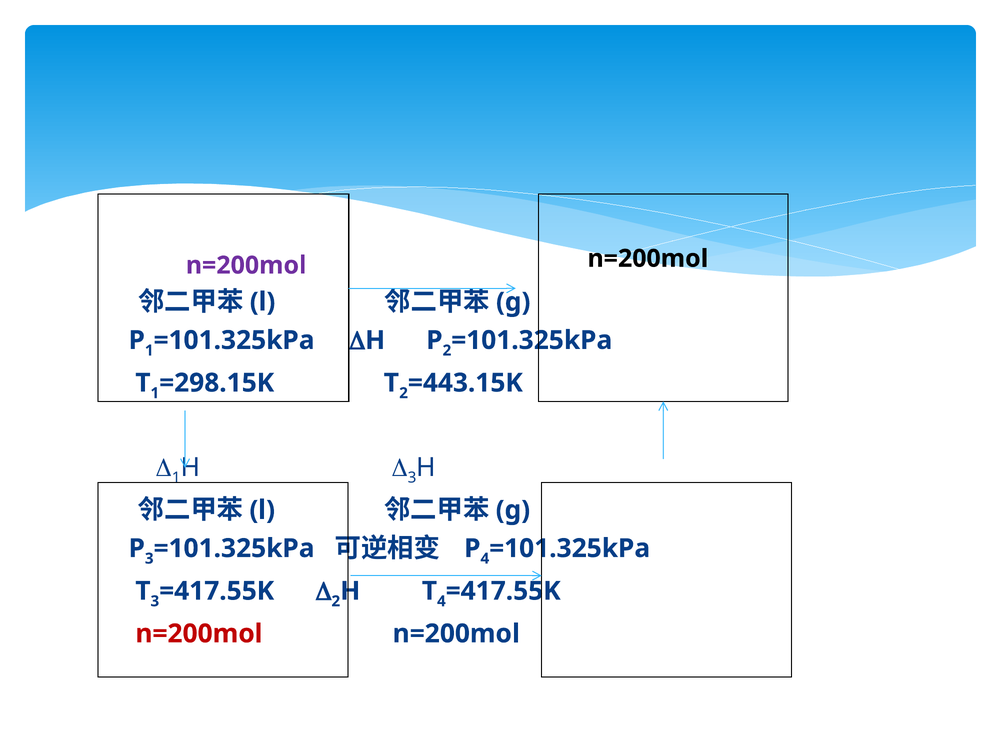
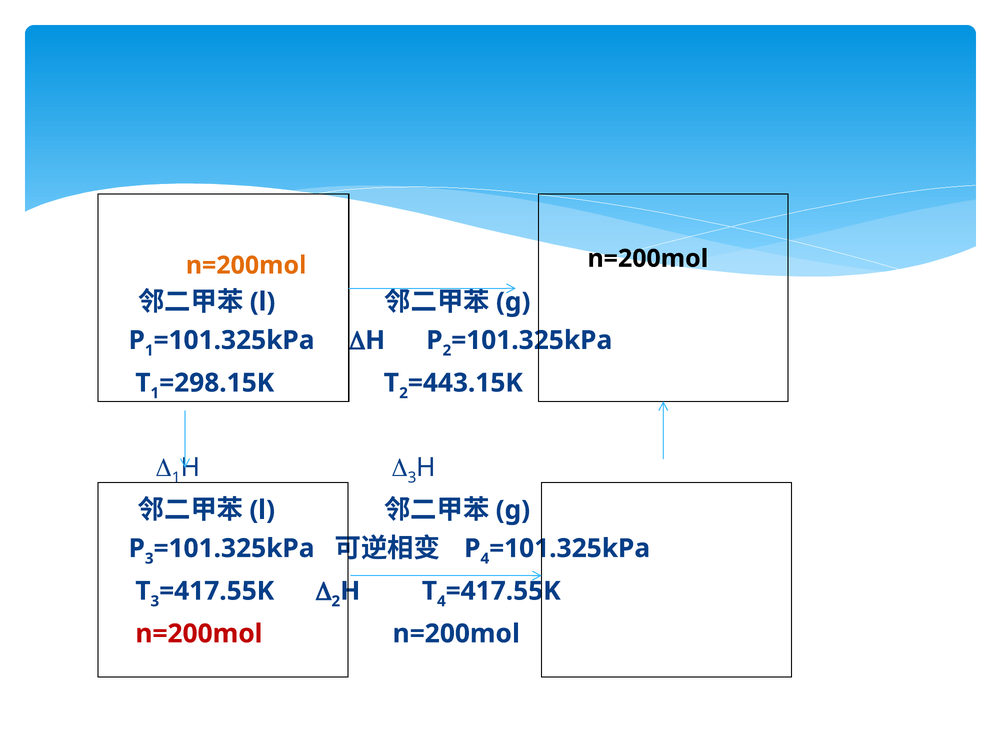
n=200mol at (246, 265) colour: purple -> orange
